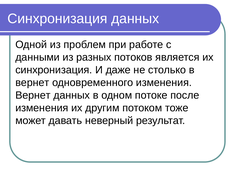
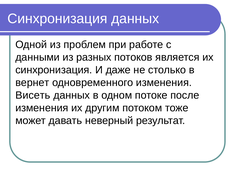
Вернет at (33, 95): Вернет -> Висеть
